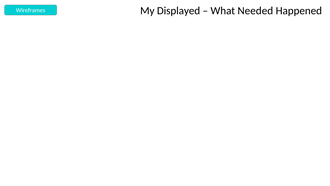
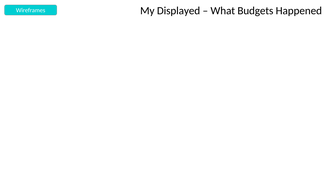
Needed: Needed -> Budgets
